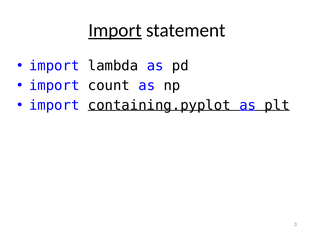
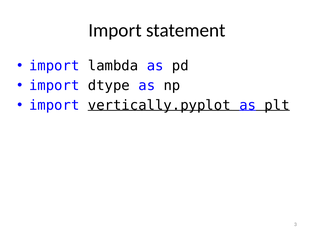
Import at (115, 30) underline: present -> none
count: count -> dtype
containing.pyplot: containing.pyplot -> vertically.pyplot
